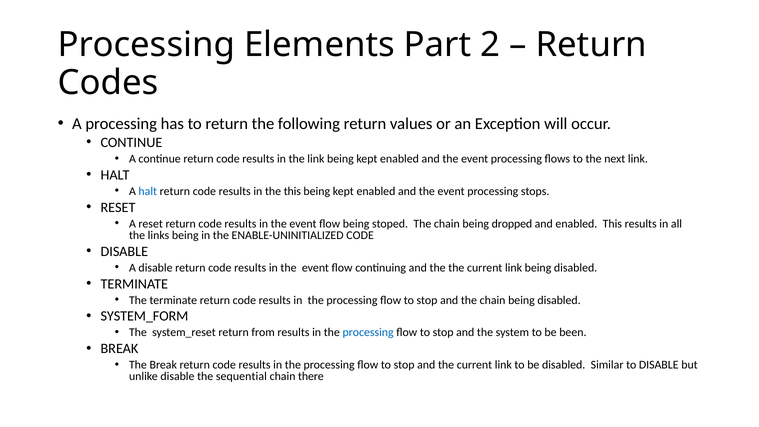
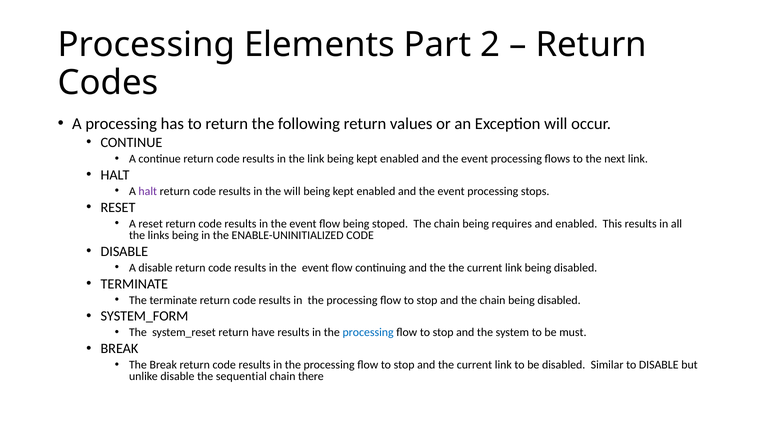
halt at (148, 191) colour: blue -> purple
the this: this -> will
dropped: dropped -> requires
from: from -> have
been: been -> must
